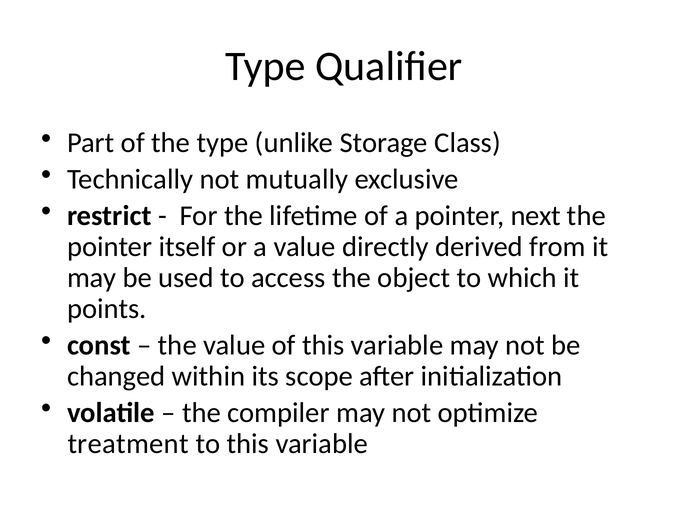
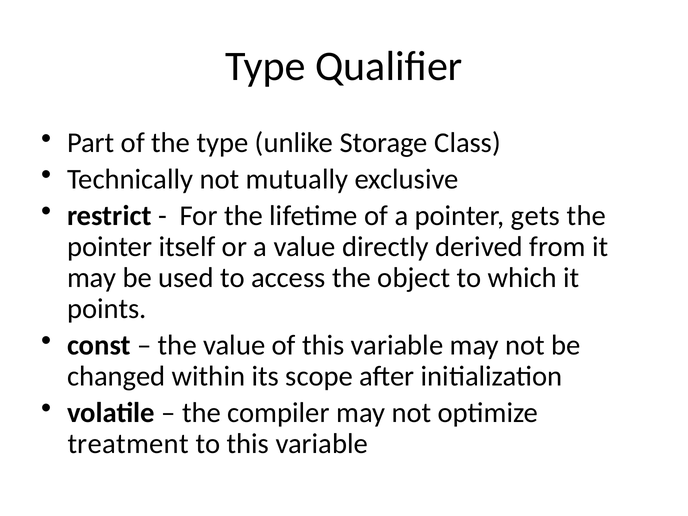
next: next -> gets
